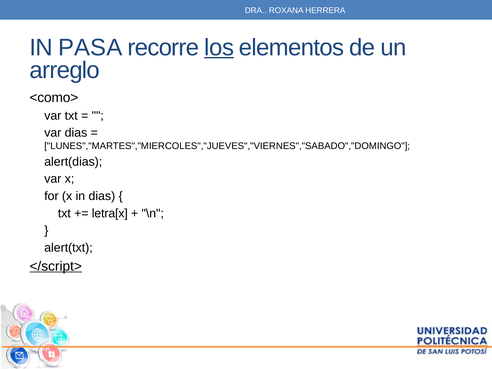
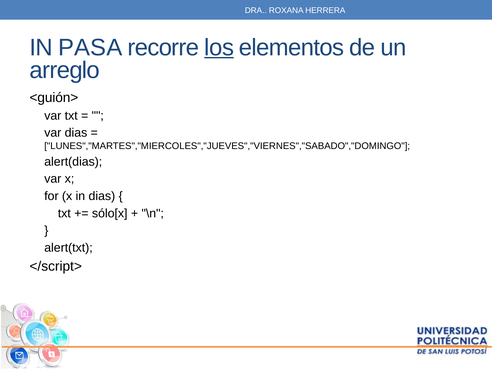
<como>: <como> -> <guión>
letra[x: letra[x -> sólo[x
</script> underline: present -> none
